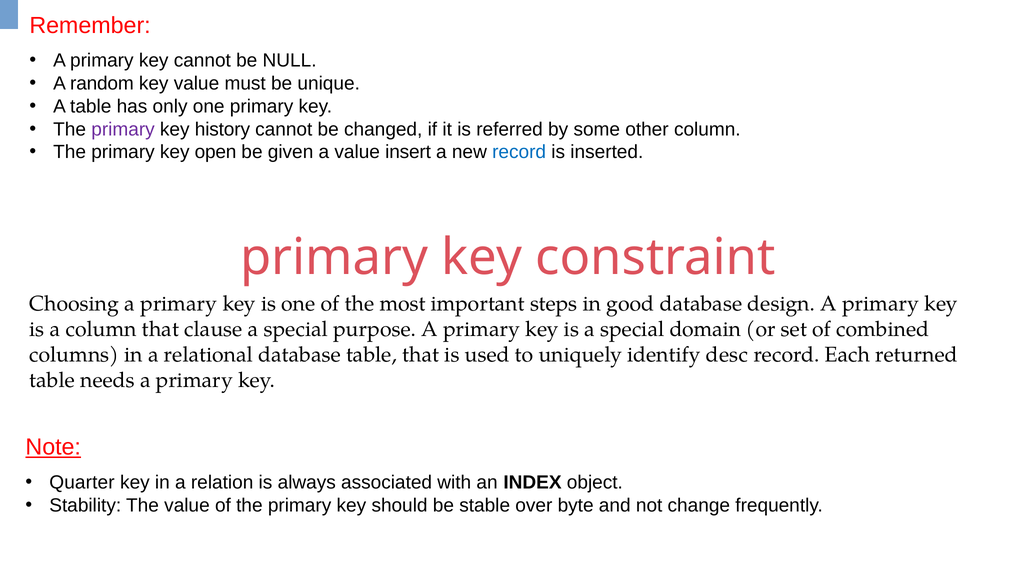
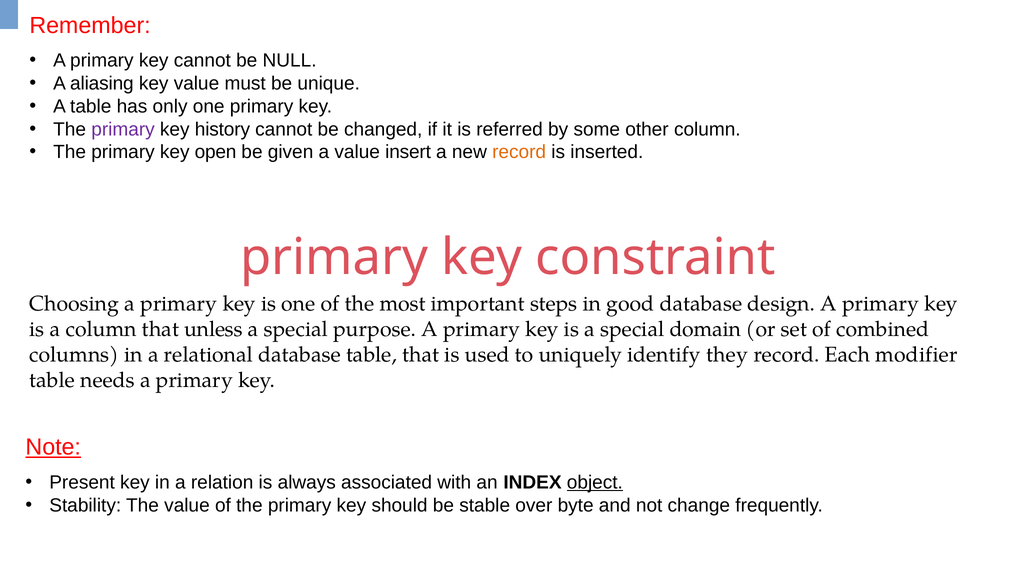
random: random -> aliasing
record at (519, 152) colour: blue -> orange
clause: clause -> unless
desc: desc -> they
returned: returned -> modifier
Quarter: Quarter -> Present
object underline: none -> present
